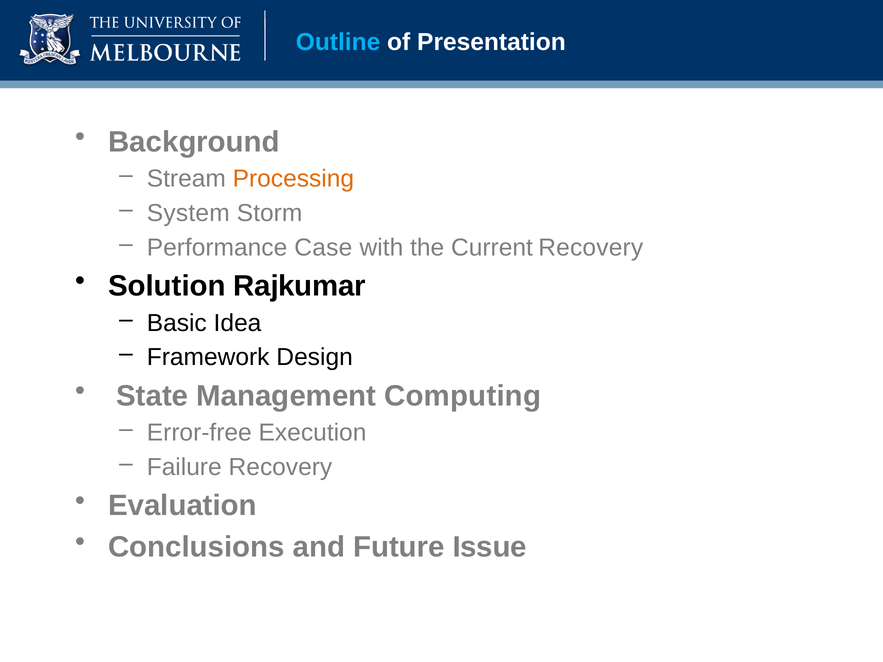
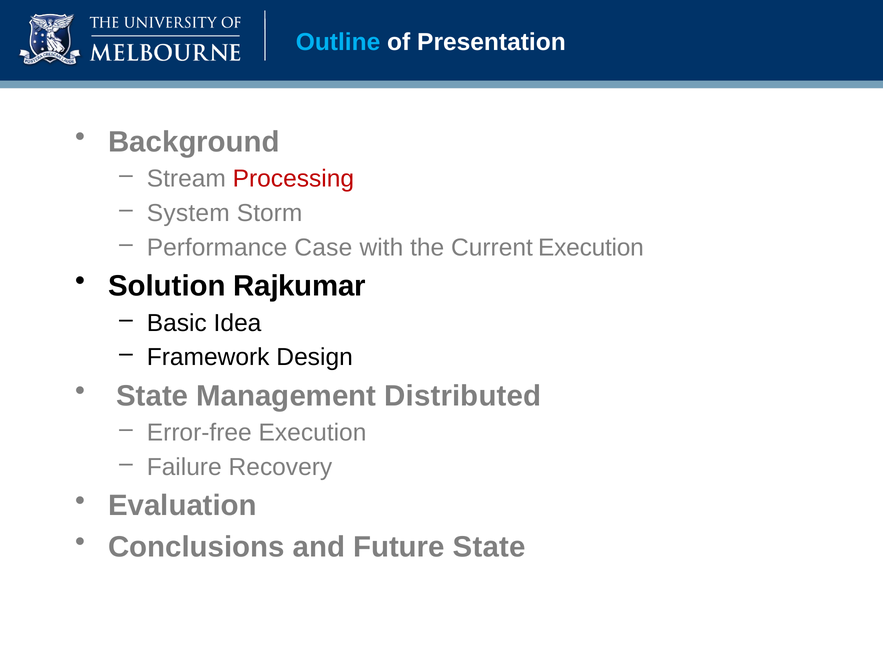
Processing colour: orange -> red
Current Recovery: Recovery -> Execution
Computing: Computing -> Distributed
Future Issue: Issue -> State
